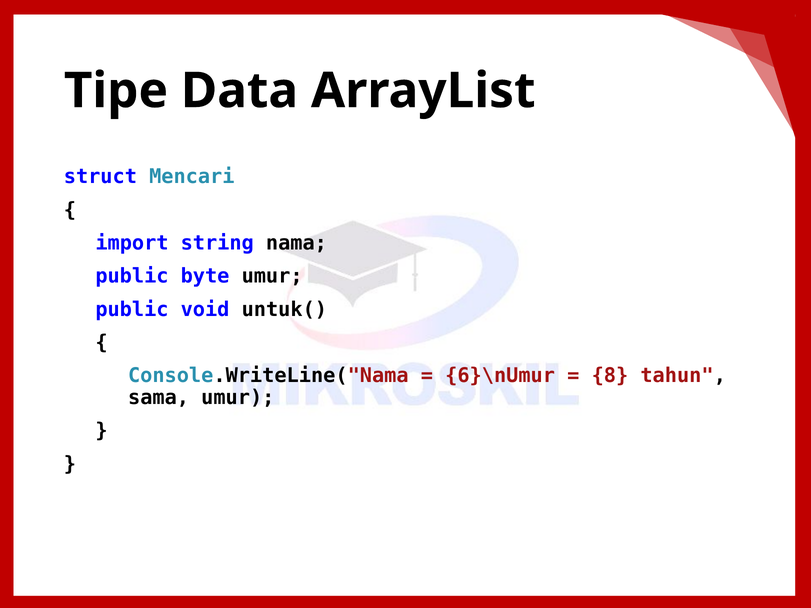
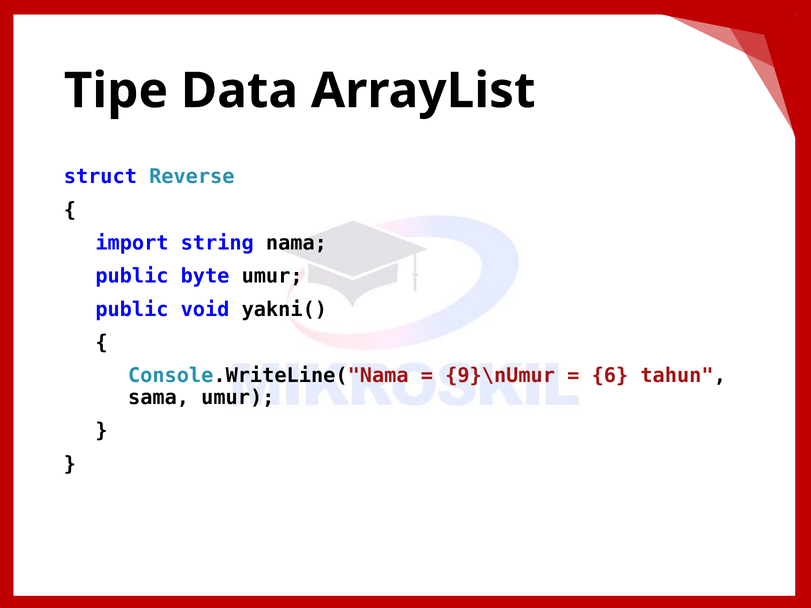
Mencari: Mencari -> Reverse
untuk(: untuk( -> yakni(
6}\nUmur: 6}\nUmur -> 9}\nUmur
8: 8 -> 6
